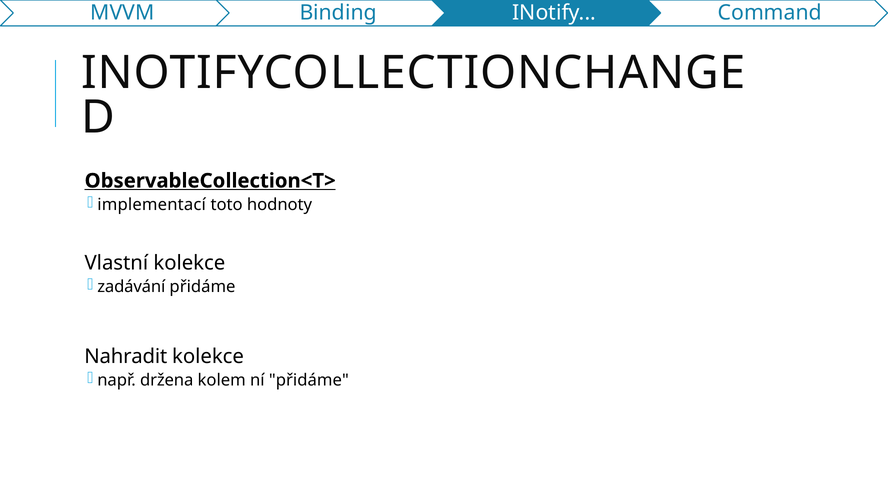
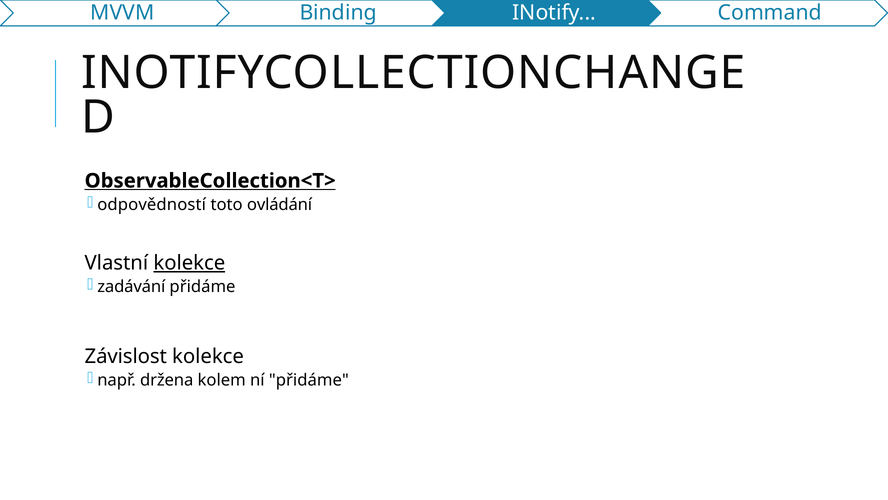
implementací: implementací -> odpovědností
hodnoty: hodnoty -> ovládání
kolekce at (189, 263) underline: none -> present
Nahradit: Nahradit -> Závislost
